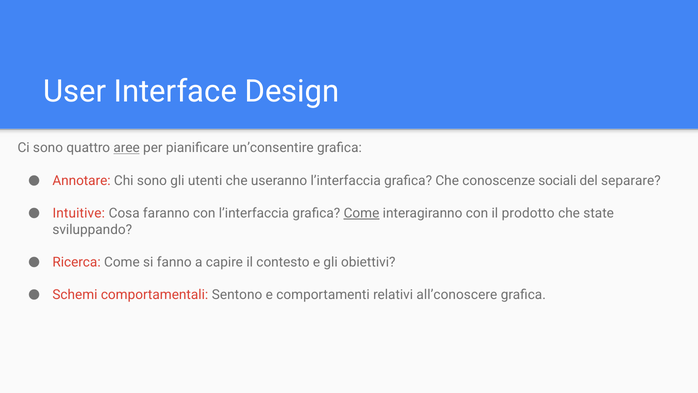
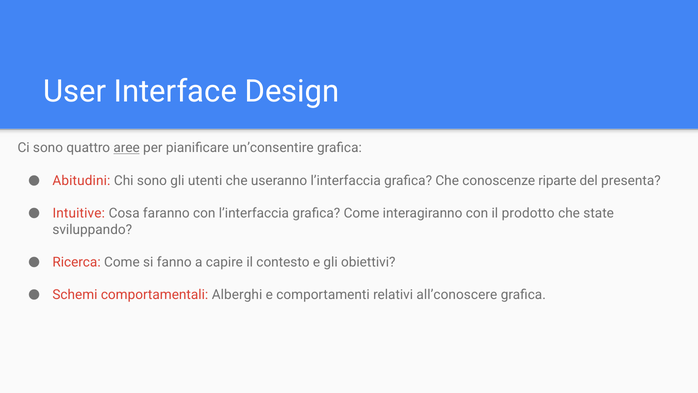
Annotare: Annotare -> Abitudini
sociali: sociali -> riparte
separare: separare -> presenta
Come at (361, 213) underline: present -> none
Sentono: Sentono -> Alberghi
